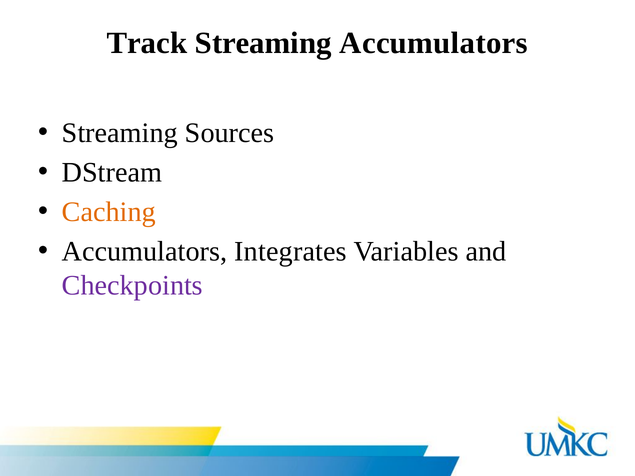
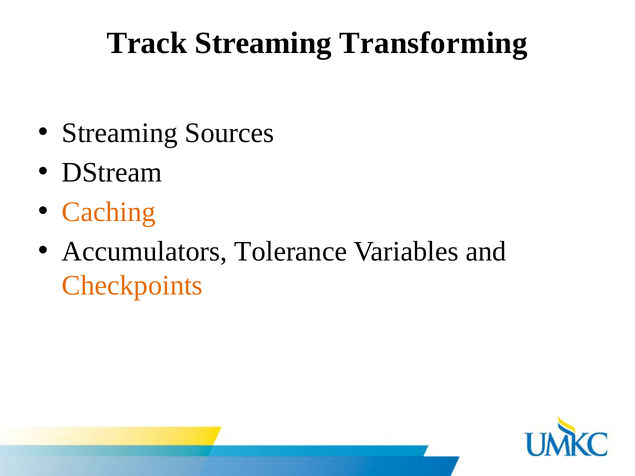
Streaming Accumulators: Accumulators -> Transforming
Integrates: Integrates -> Tolerance
Checkpoints colour: purple -> orange
